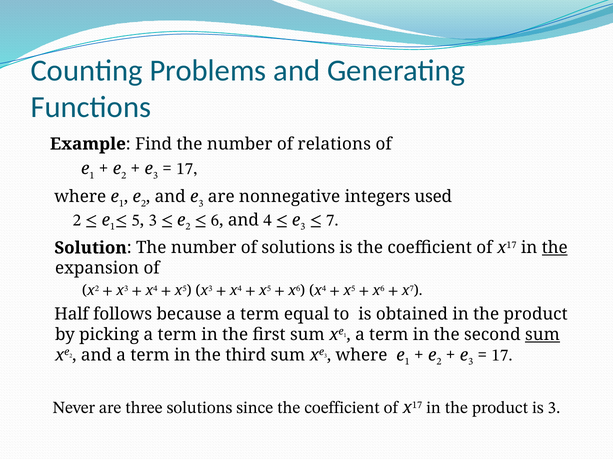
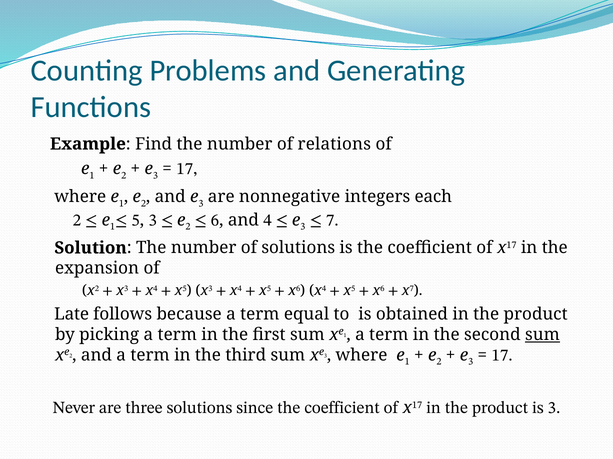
used: used -> each
the at (555, 248) underline: present -> none
Half: Half -> Late
